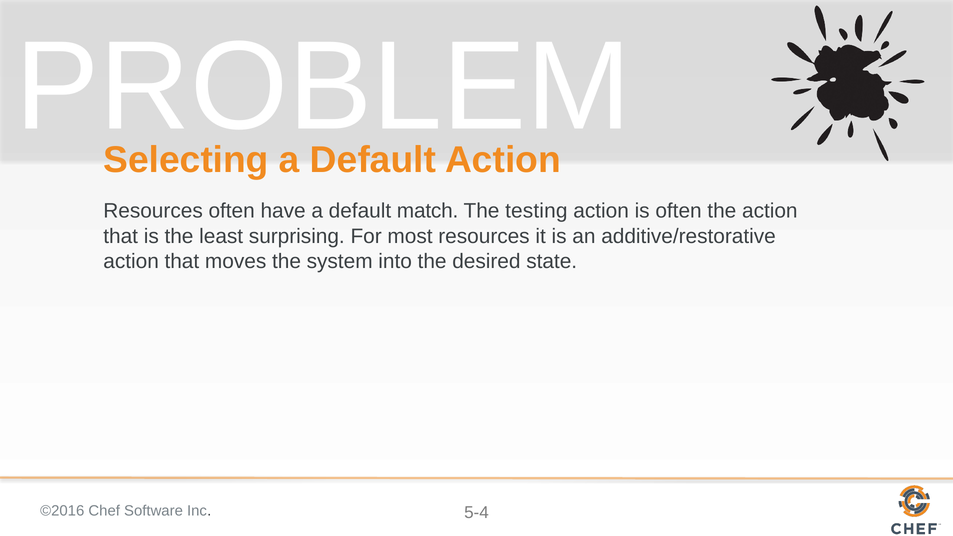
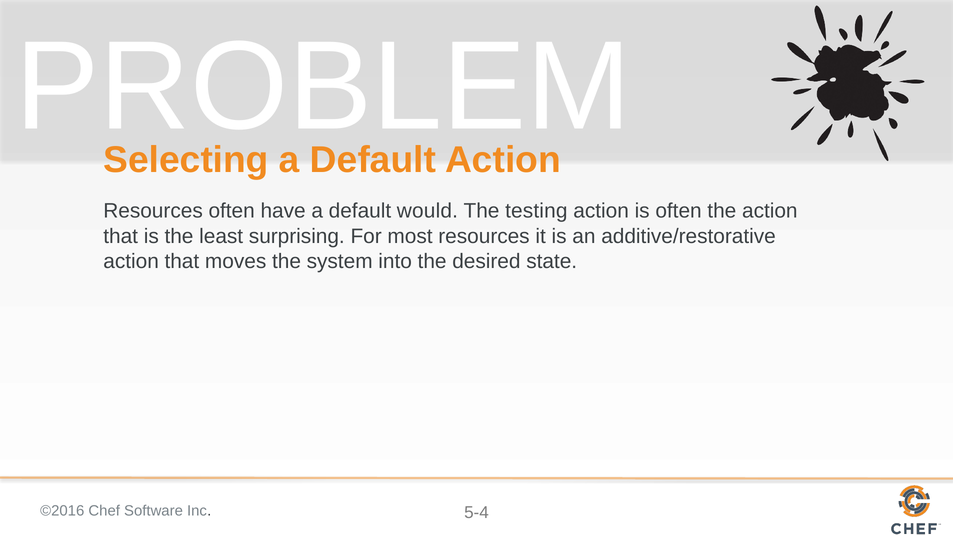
match: match -> would
